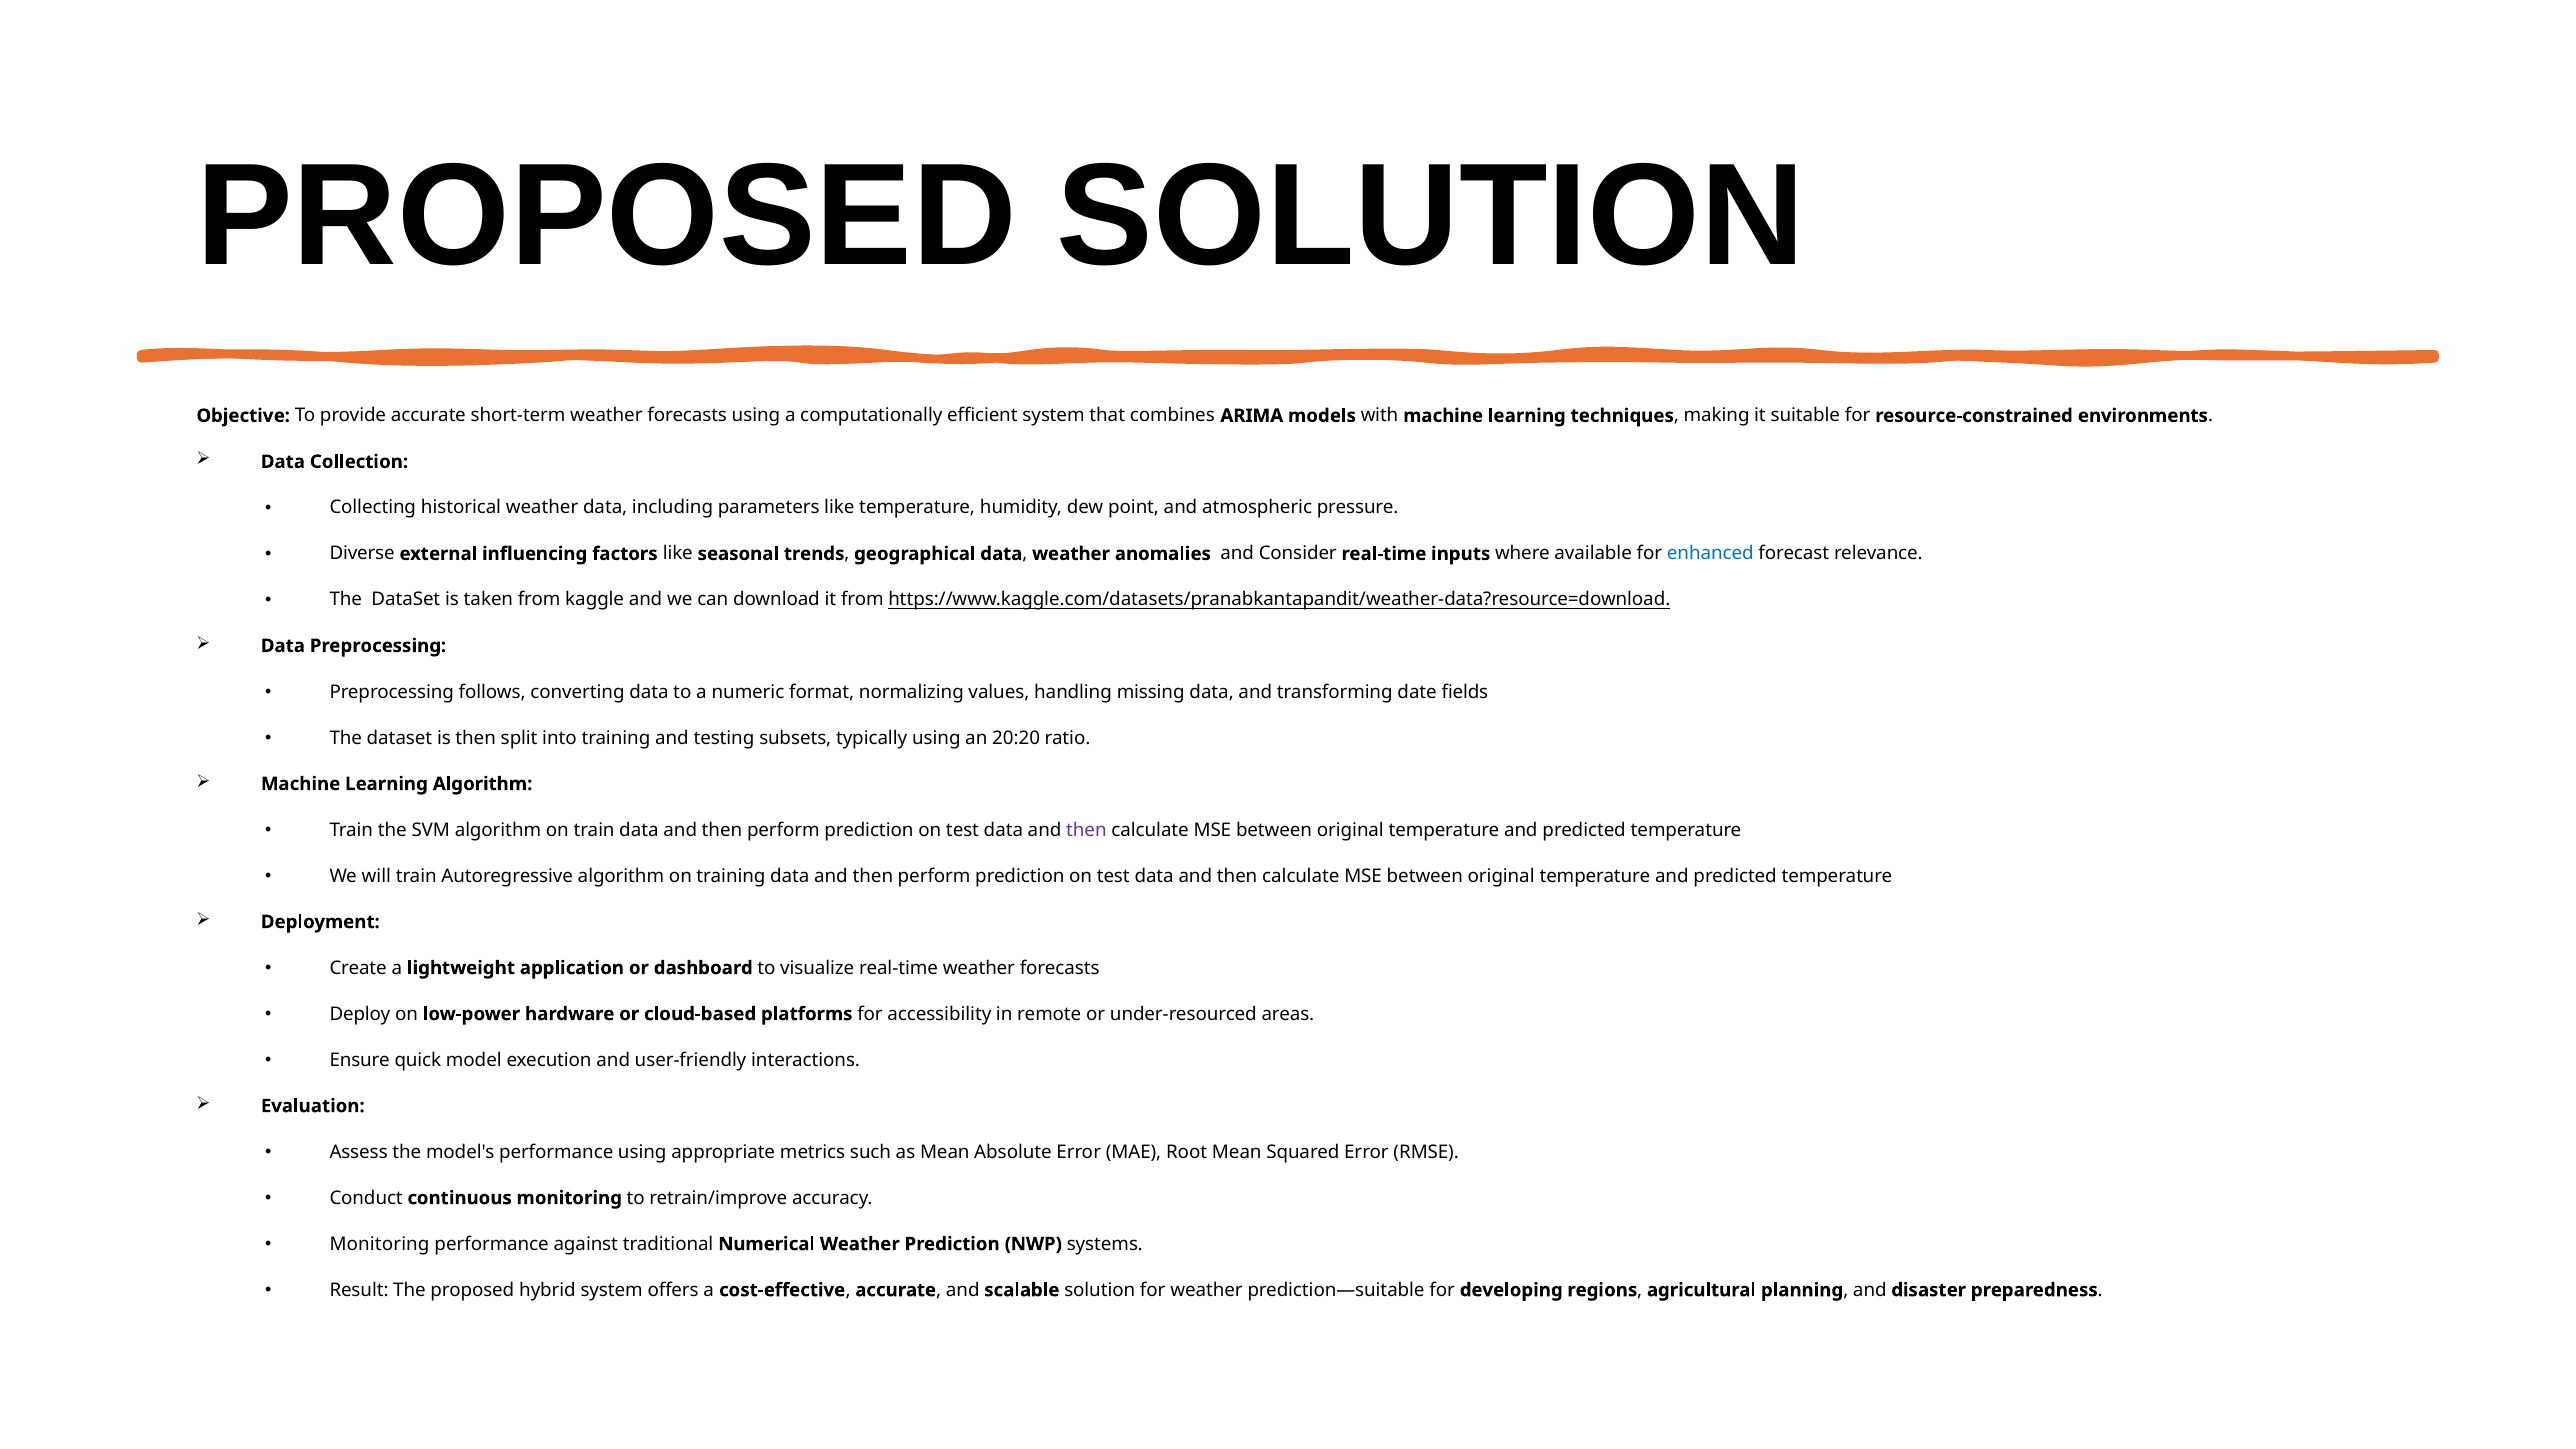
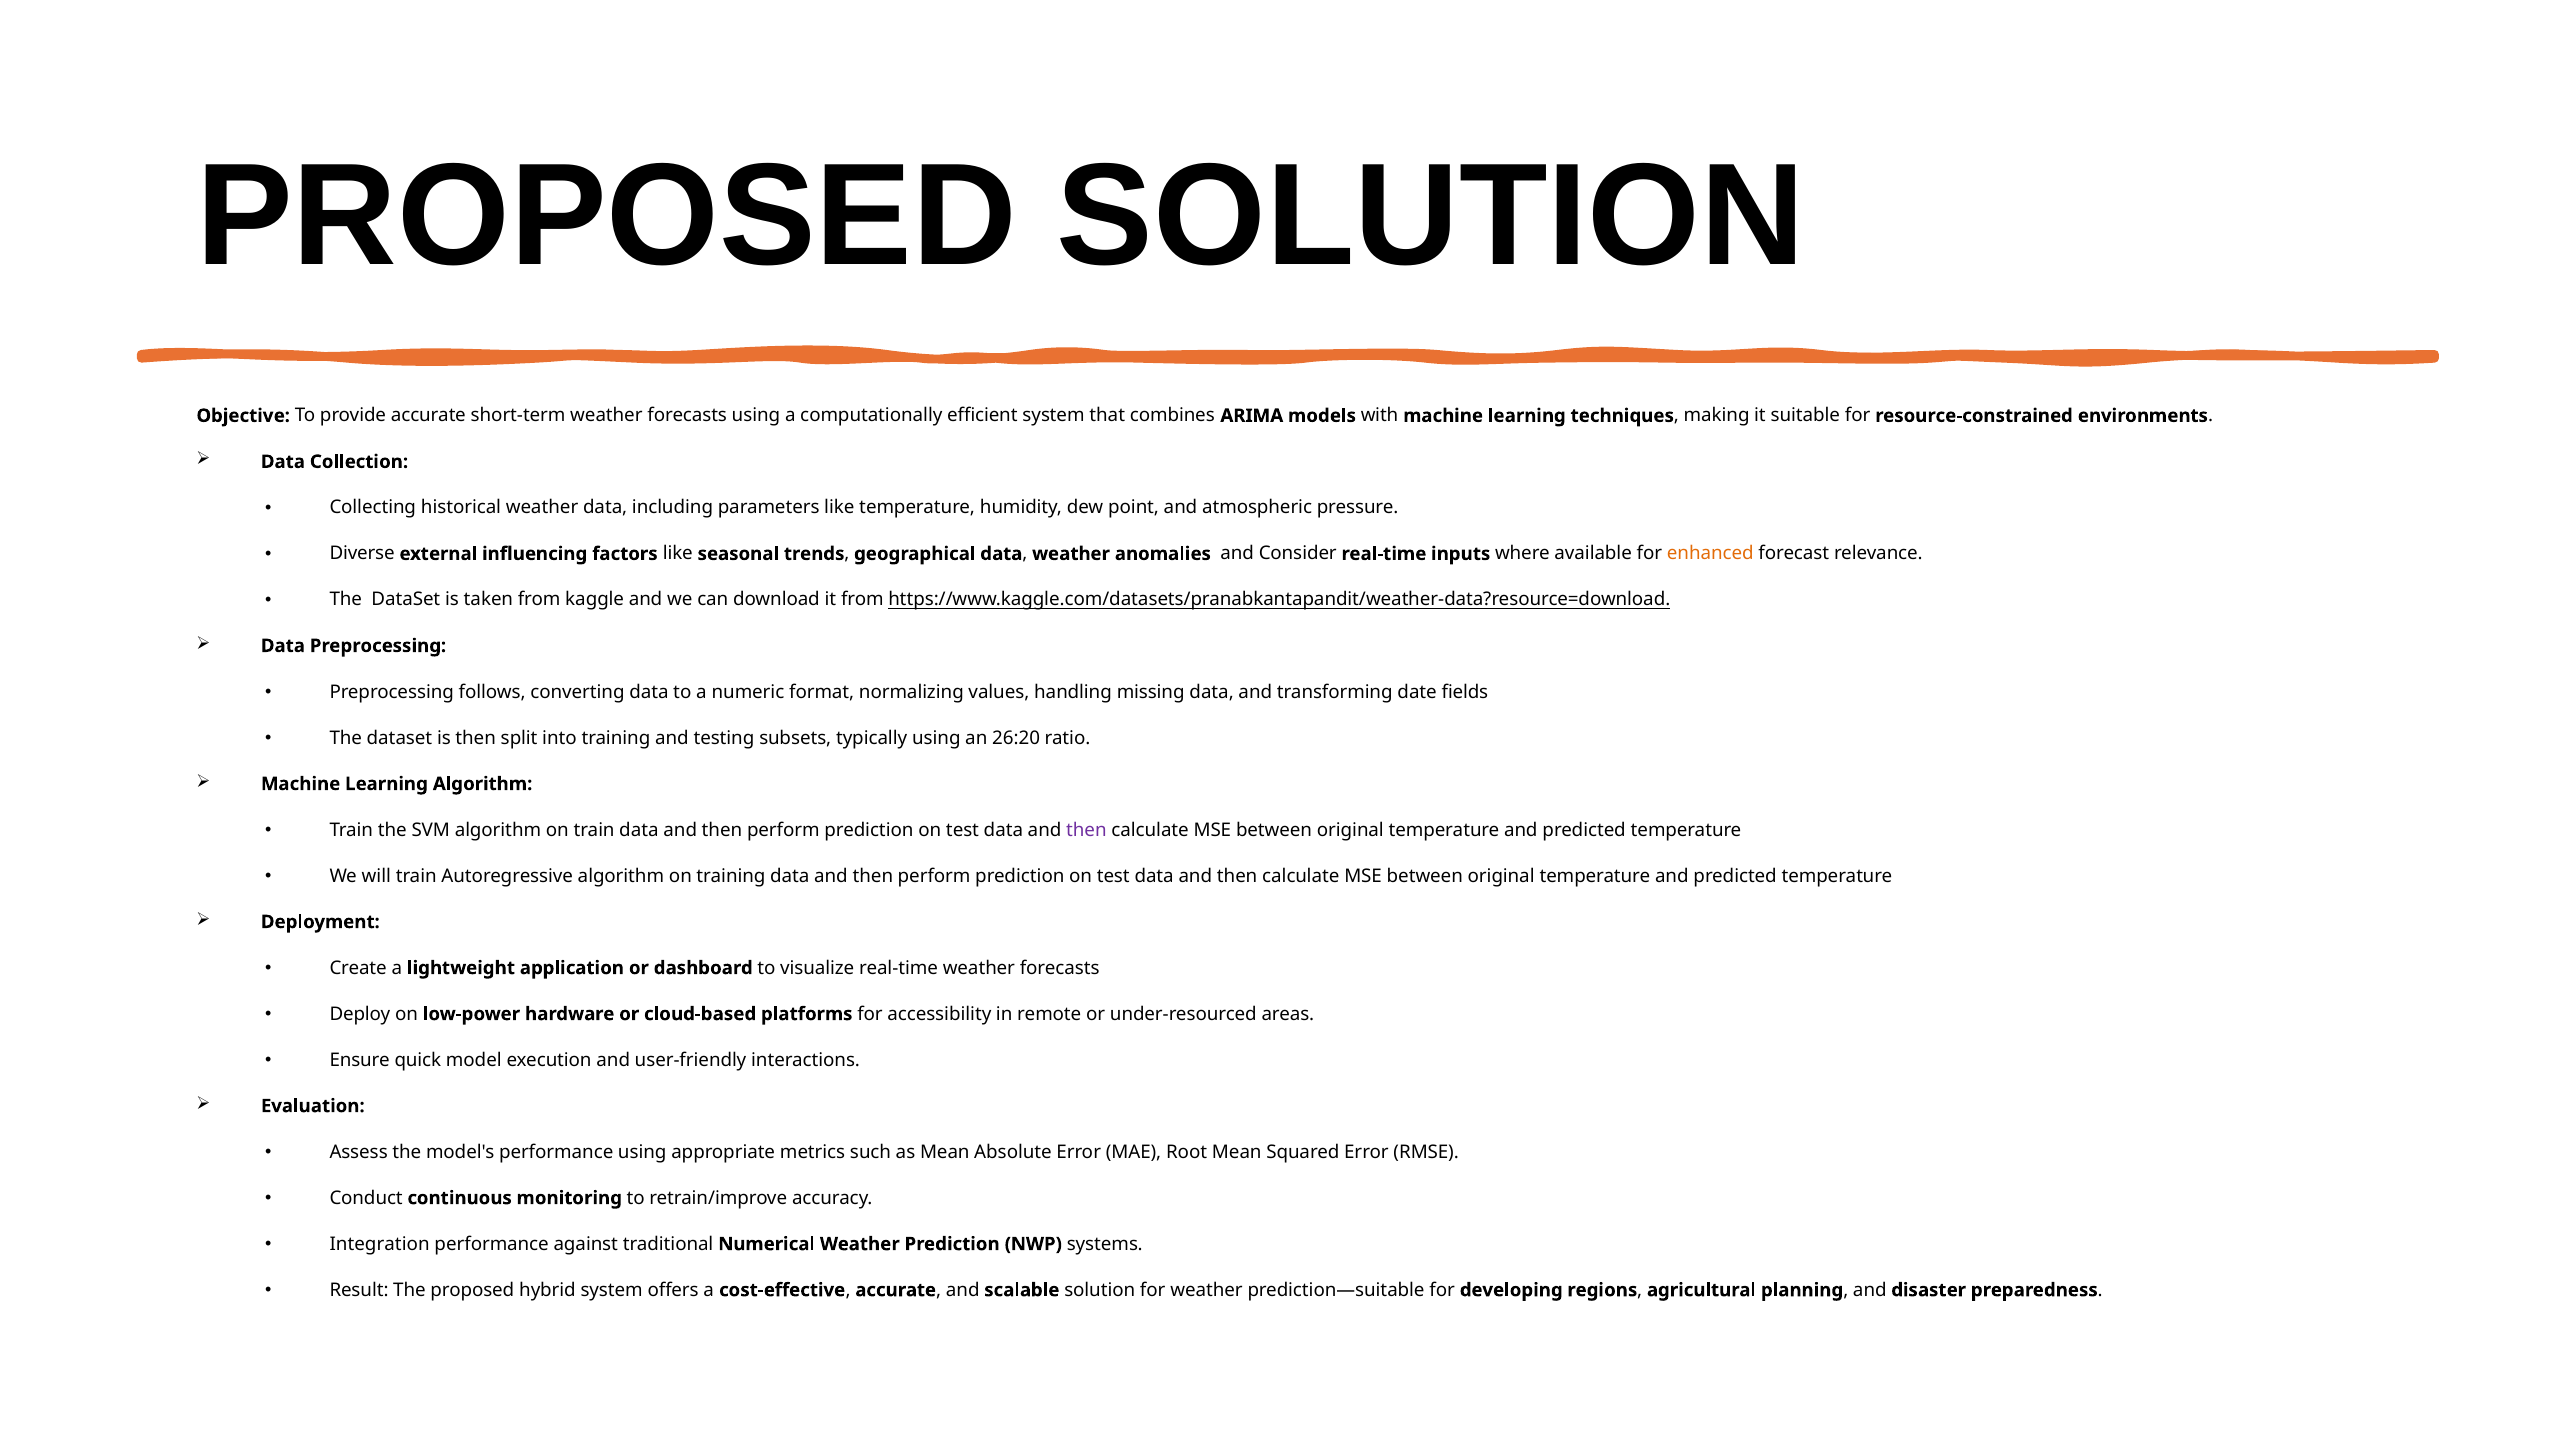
enhanced colour: blue -> orange
20:20: 20:20 -> 26:20
Monitoring at (380, 1244): Monitoring -> Integration
